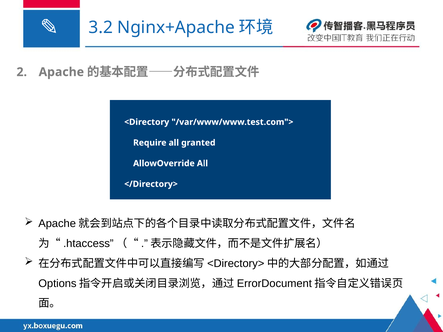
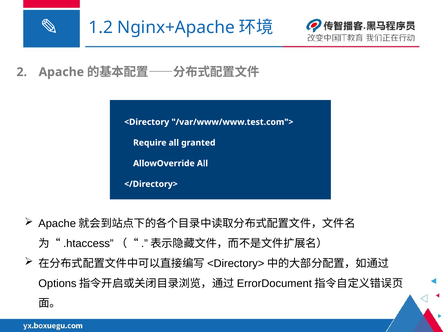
3.2: 3.2 -> 1.2
